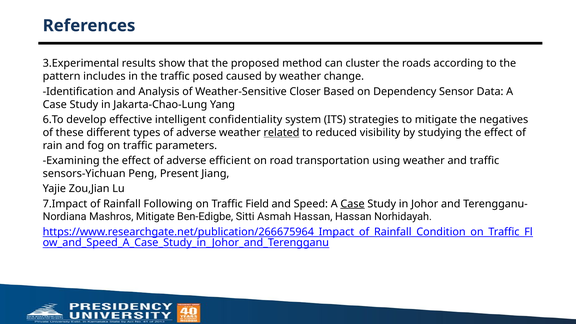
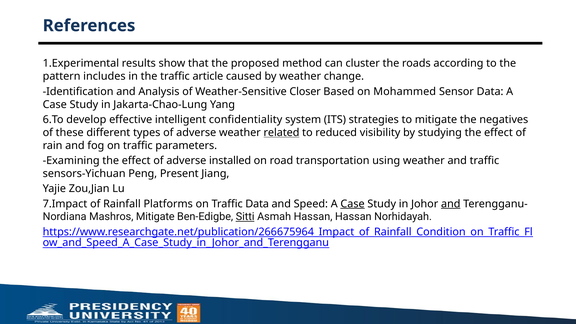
3.Experimental: 3.Experimental -> 1.Experimental
posed: posed -> article
Dependency: Dependency -> Mohammed
efficient: efficient -> installed
Following: Following -> Platforms
Traffic Field: Field -> Data
and at (451, 204) underline: none -> present
Sitti underline: none -> present
